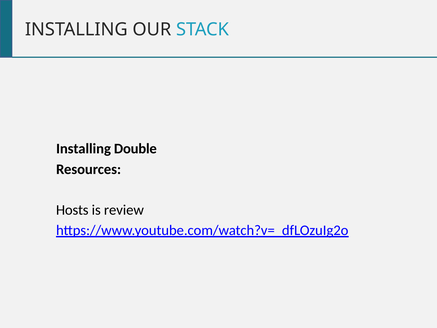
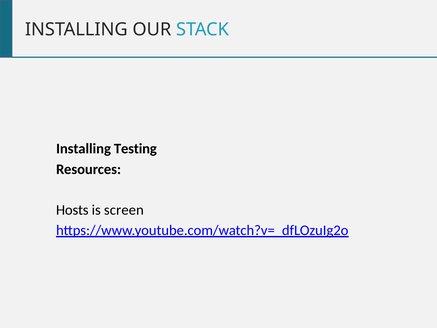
Double: Double -> Testing
review: review -> screen
